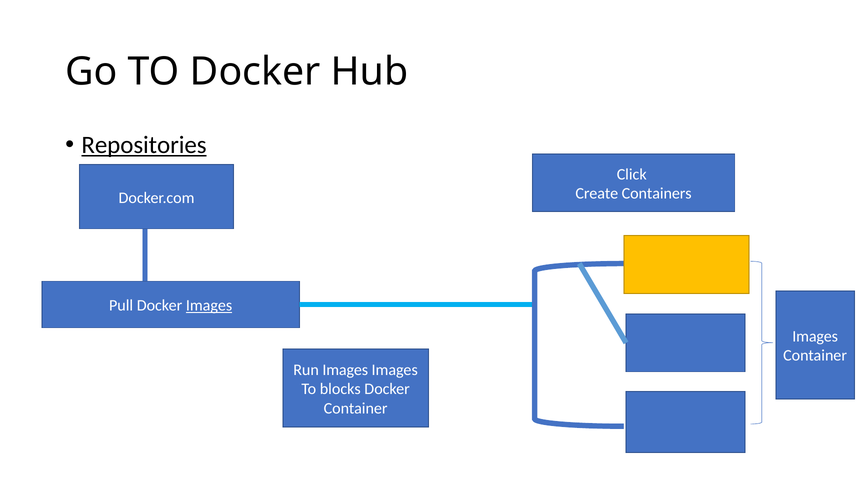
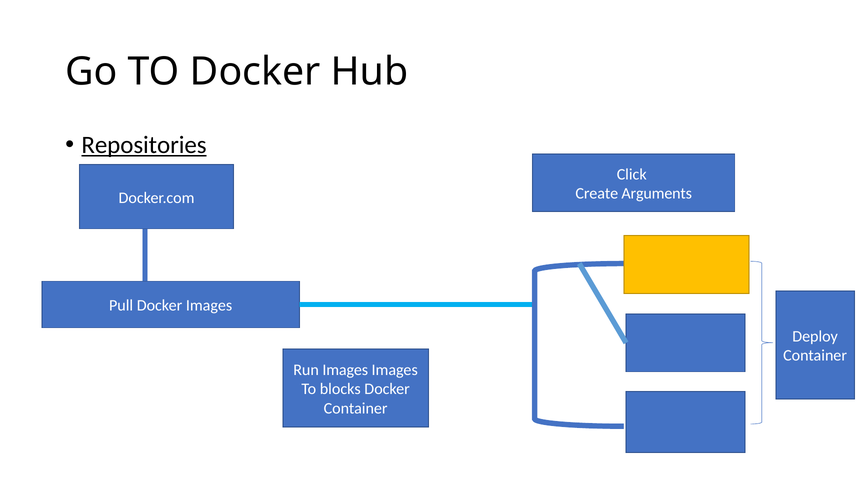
Containers: Containers -> Arguments
Images at (209, 306) underline: present -> none
Images at (815, 336): Images -> Deploy
